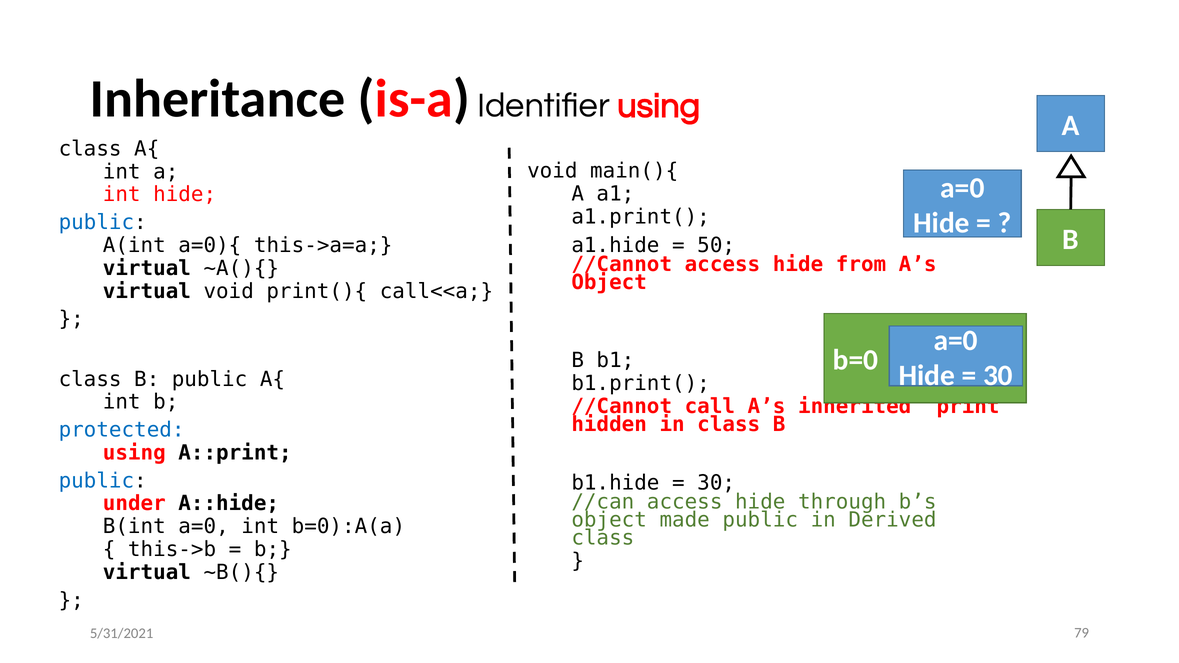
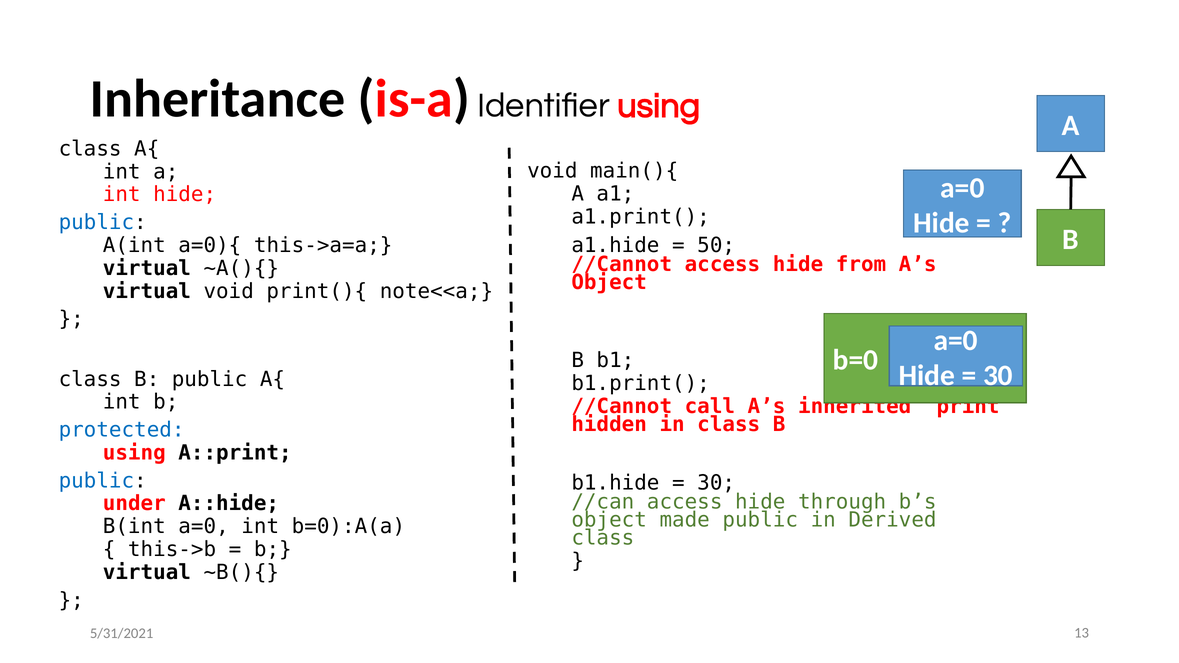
call<<a: call<<a -> note<<a
79: 79 -> 13
